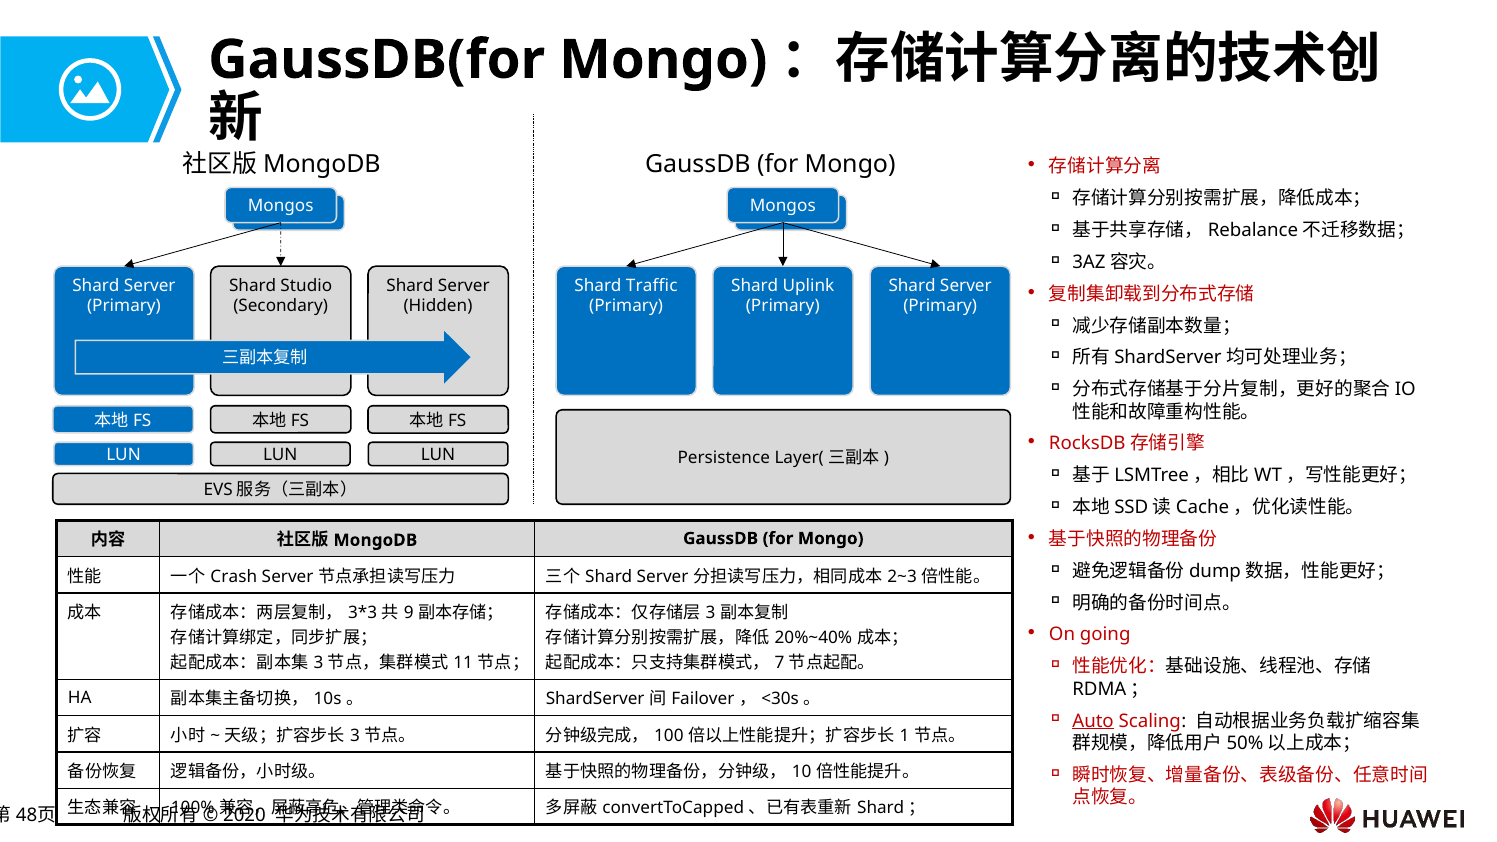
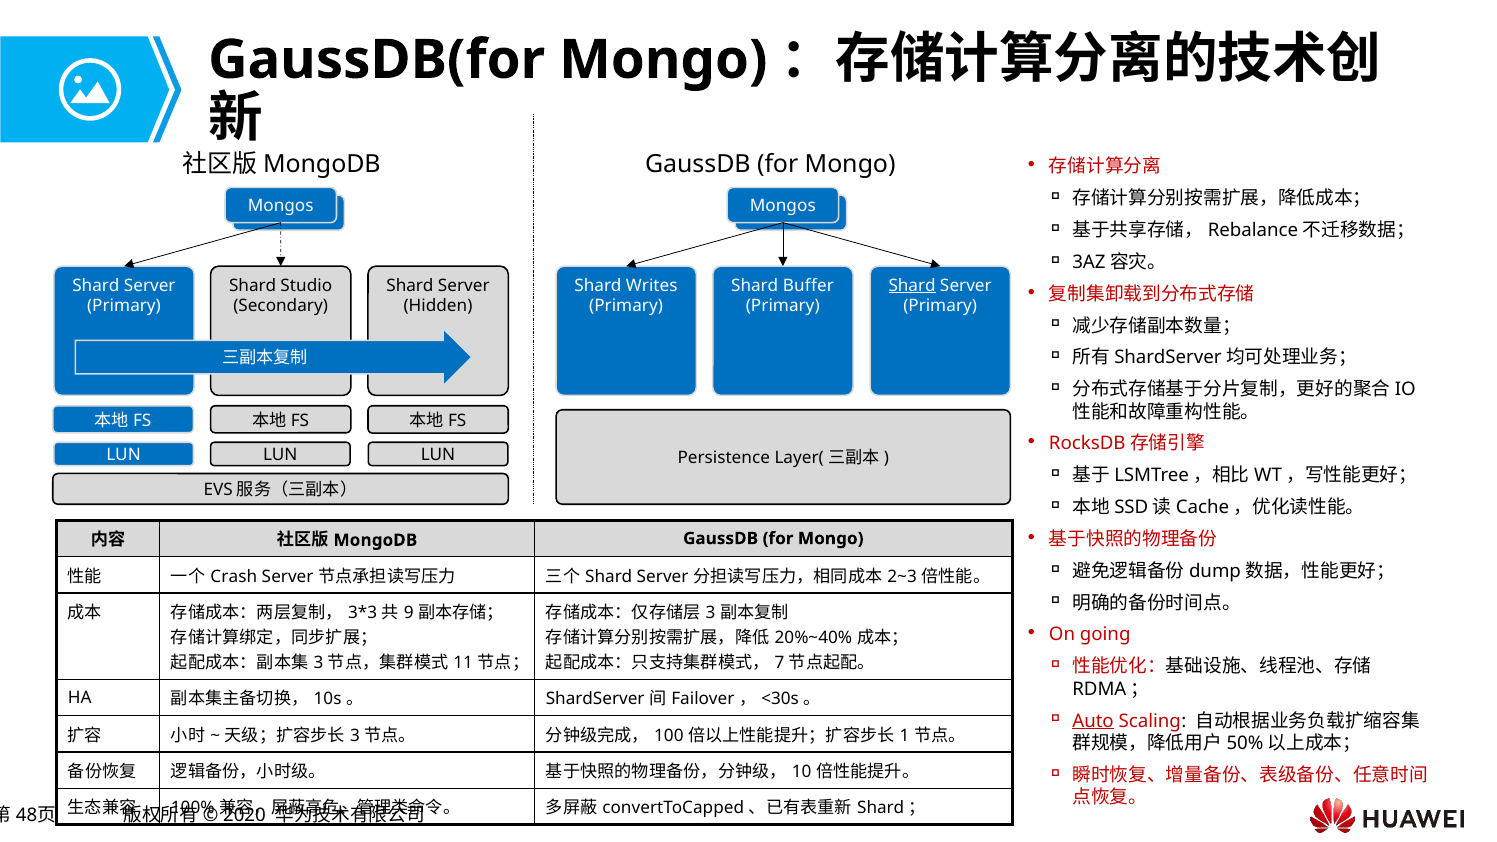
Traffic: Traffic -> Writes
Uplink: Uplink -> Buffer
Shard at (912, 286) underline: none -> present
